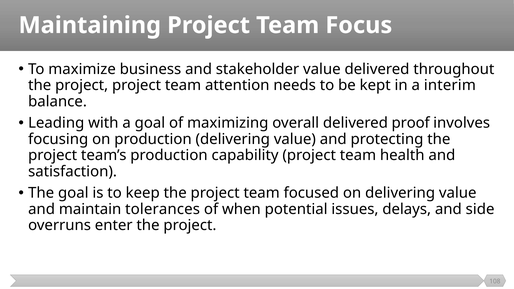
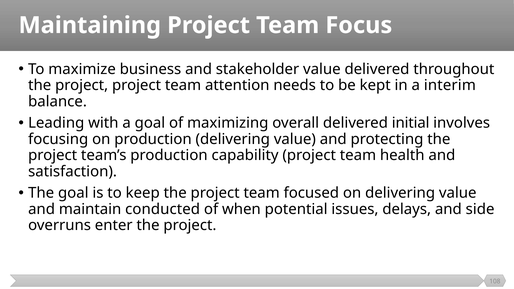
proof: proof -> initial
tolerances: tolerances -> conducted
